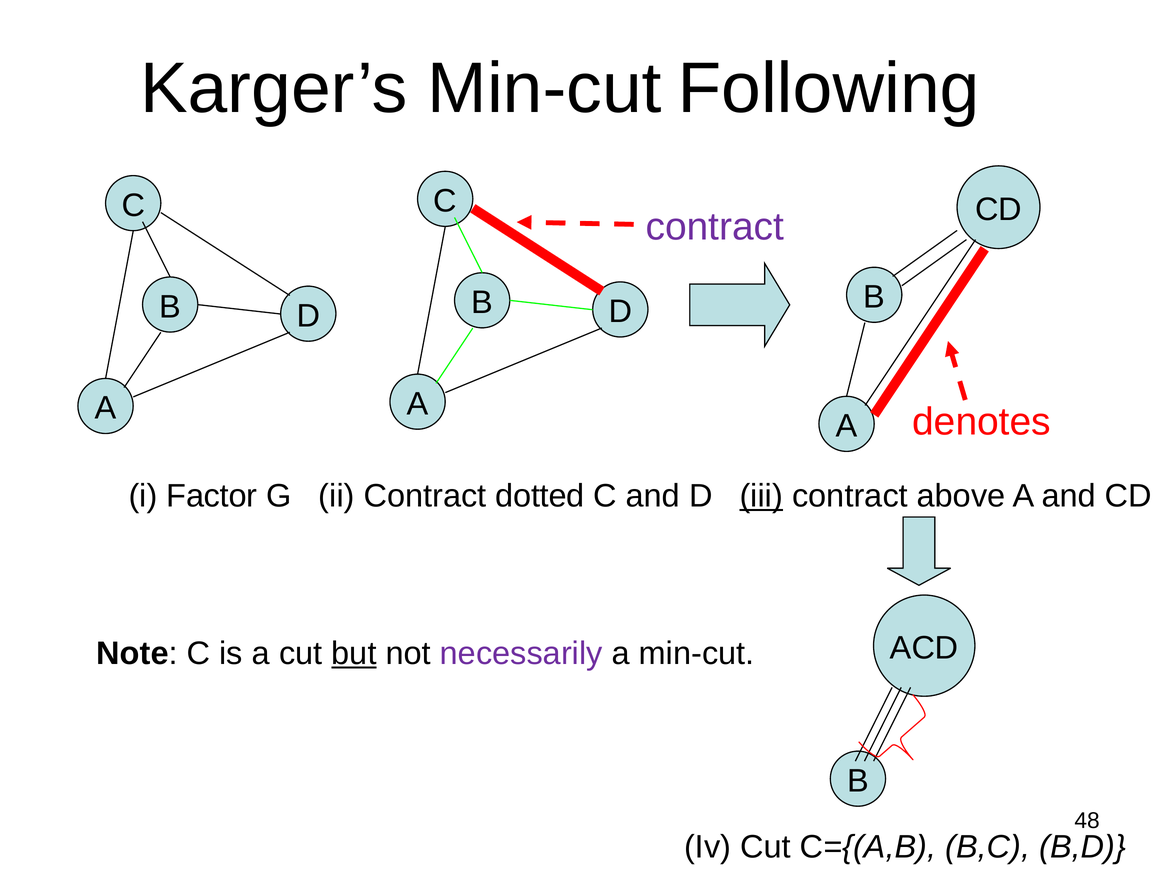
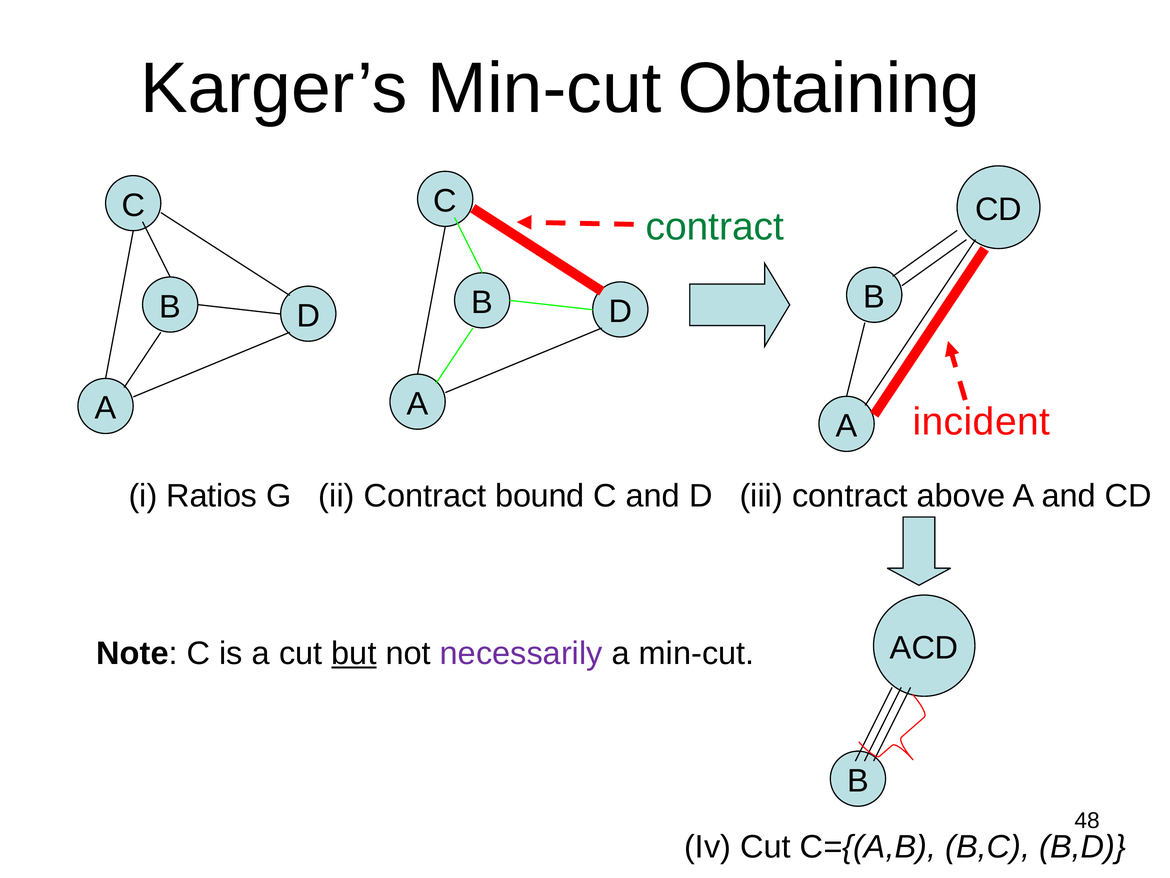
Following: Following -> Obtaining
contract at (715, 227) colour: purple -> green
denotes: denotes -> incident
Factor: Factor -> Ratios
dotted: dotted -> bound
iii underline: present -> none
